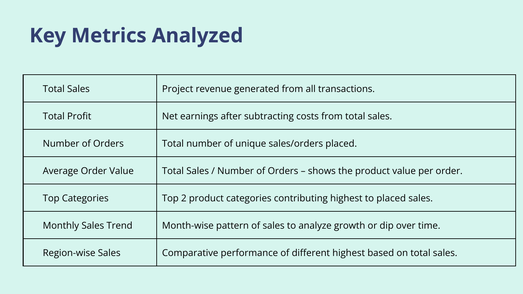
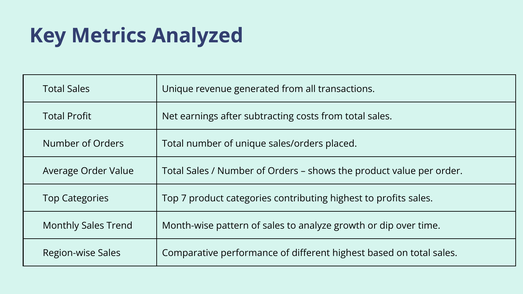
Sales Project: Project -> Unique
2: 2 -> 7
to placed: placed -> profits
